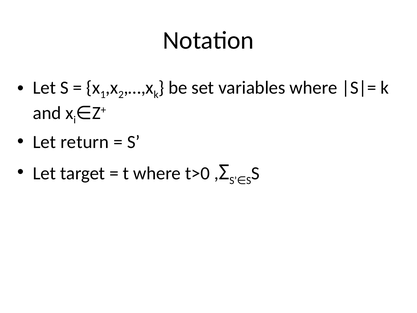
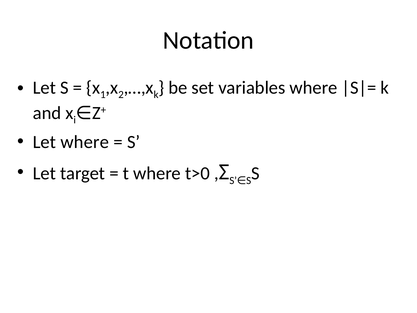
Let return: return -> where
